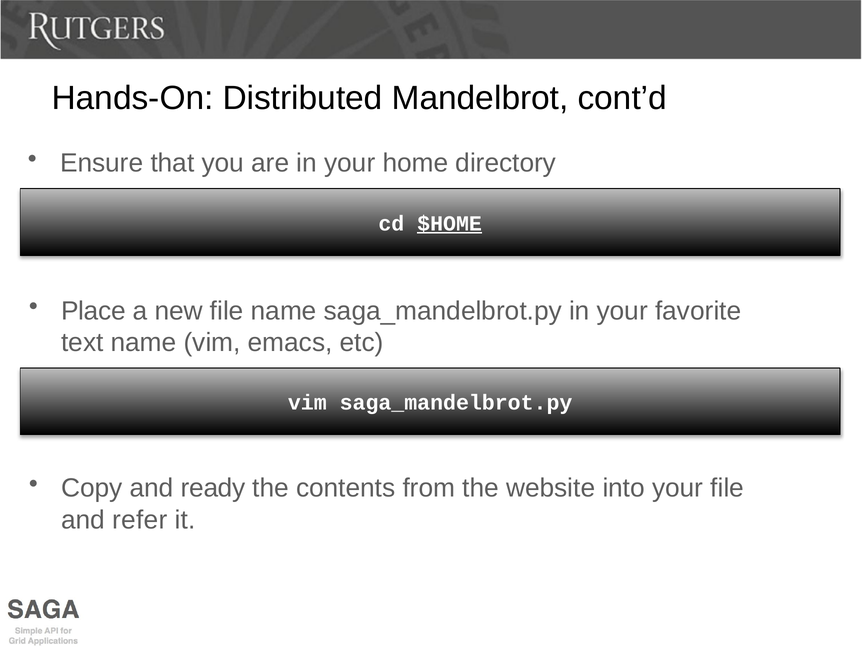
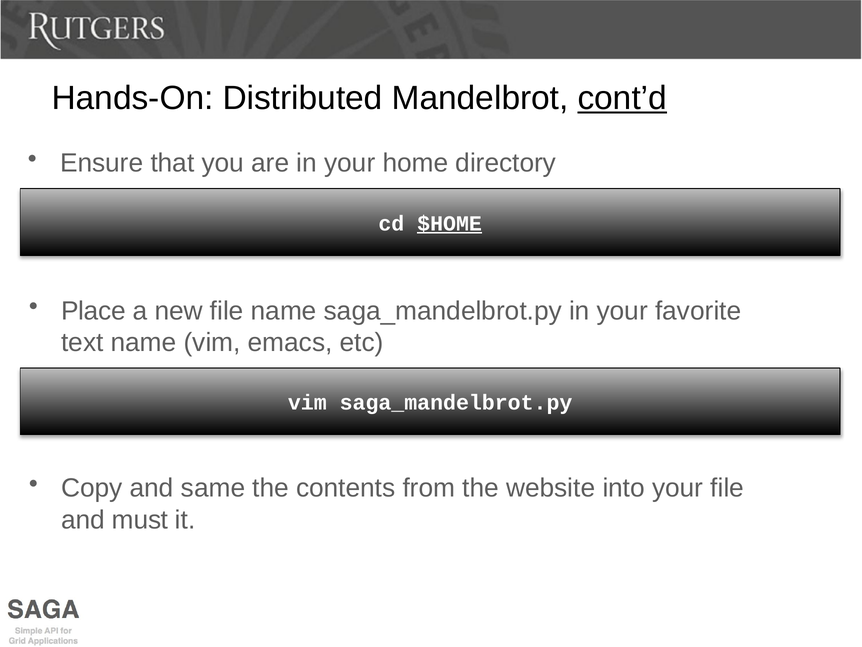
cont’d underline: none -> present
ready: ready -> same
refer: refer -> must
